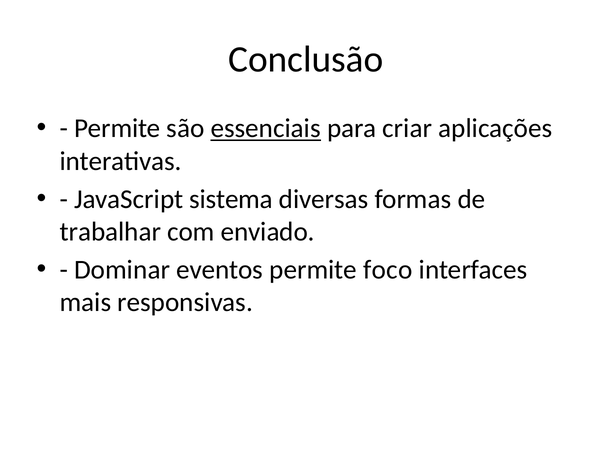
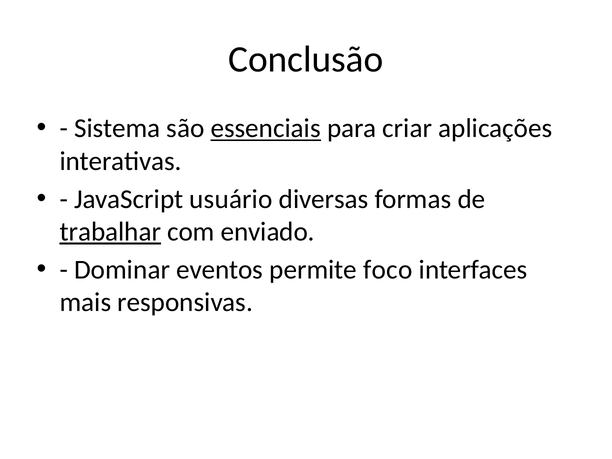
Permite at (117, 128): Permite -> Sistema
sistema: sistema -> usuário
trabalhar underline: none -> present
